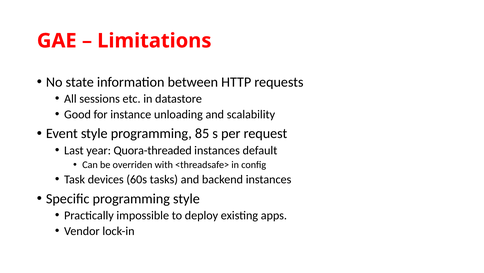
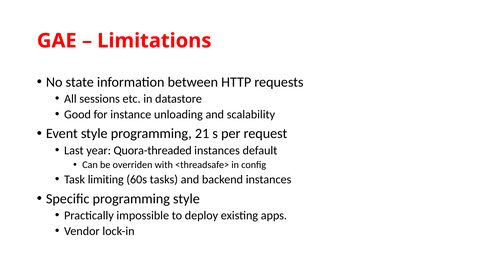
85: 85 -> 21
devices: devices -> limiting
